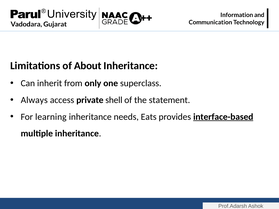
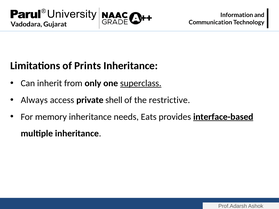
About: About -> Prints
superclass underline: none -> present
statement: statement -> restrictive
learning: learning -> memory
